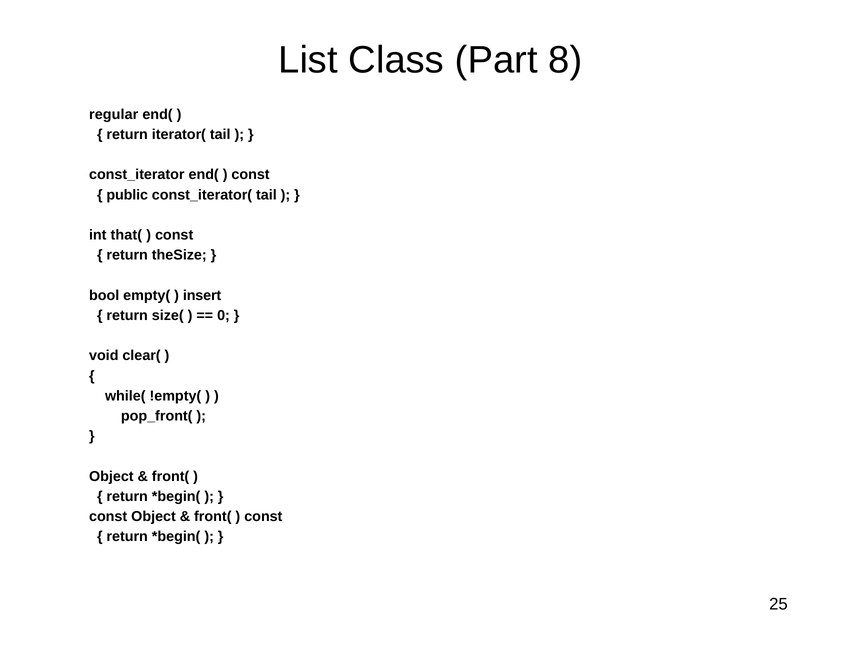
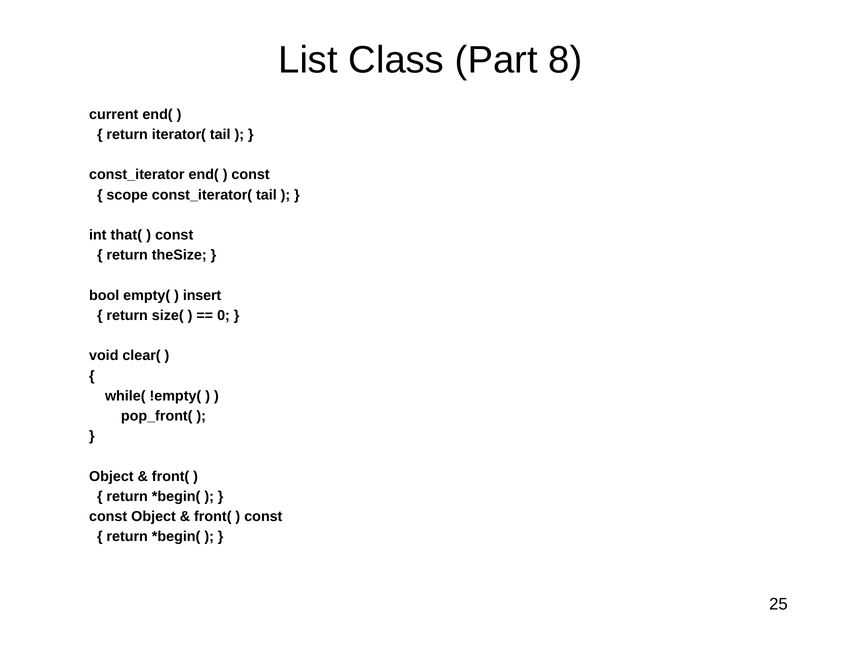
regular: regular -> current
public: public -> scope
